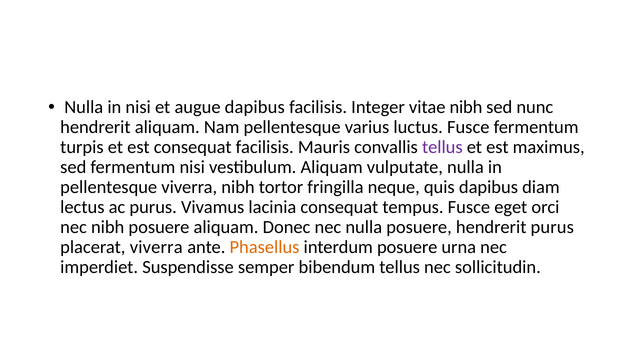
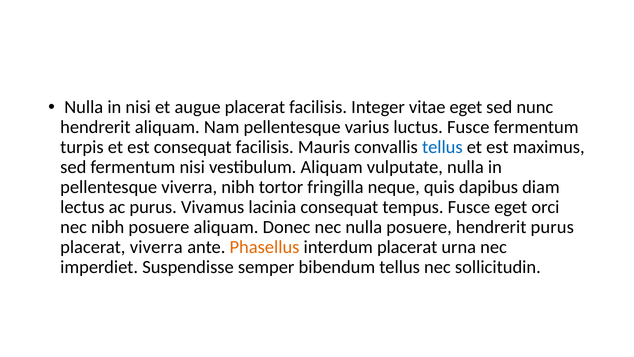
augue dapibus: dapibus -> placerat
vitae nibh: nibh -> eget
tellus at (442, 147) colour: purple -> blue
interdum posuere: posuere -> placerat
